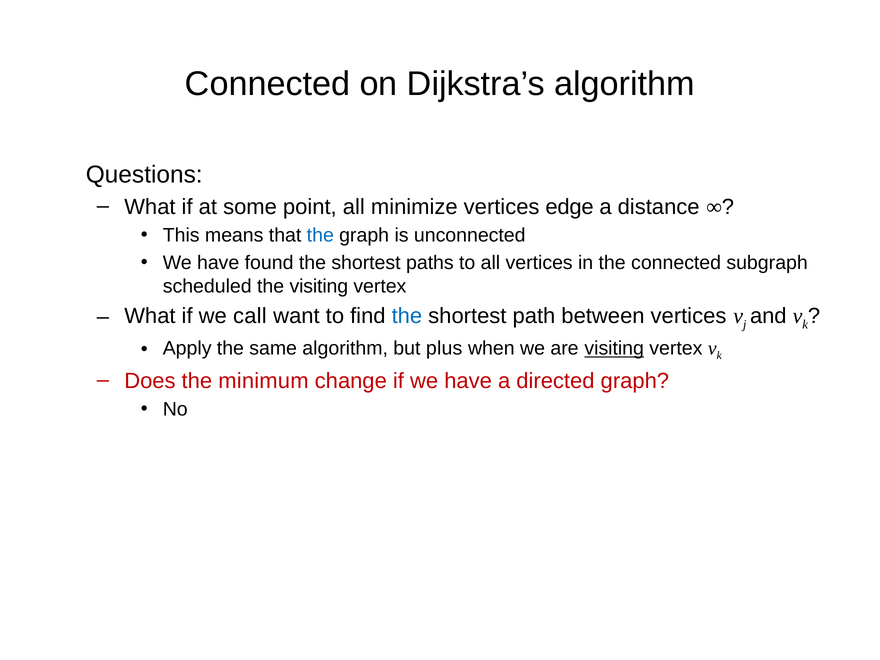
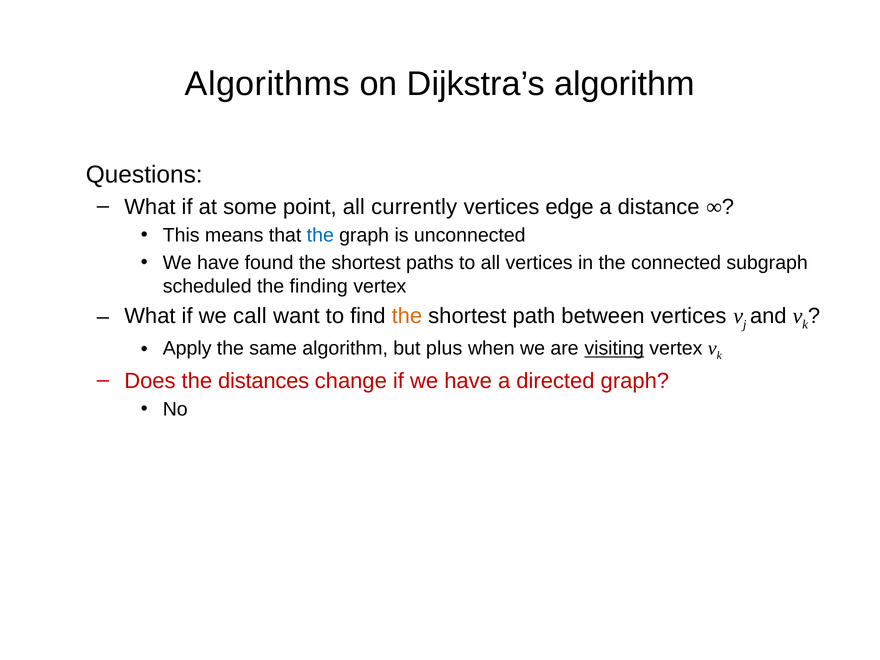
Connected at (267, 84): Connected -> Algorithms
minimize: minimize -> currently
the visiting: visiting -> finding
the at (407, 316) colour: blue -> orange
minimum: minimum -> distances
